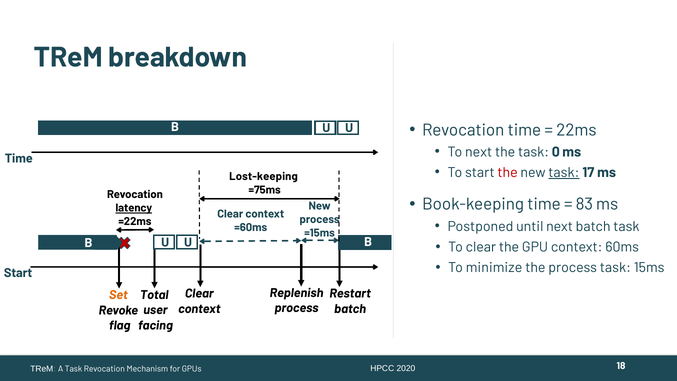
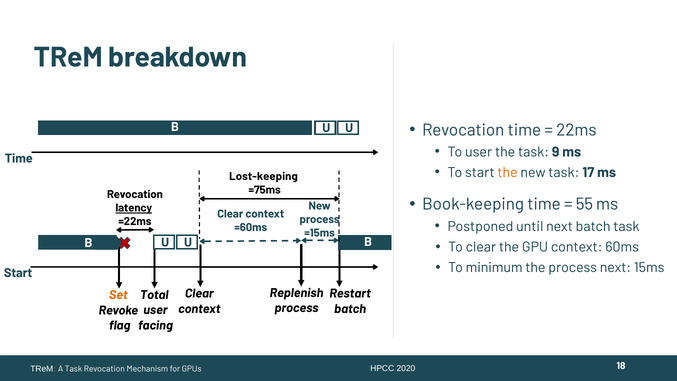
To next: next -> user
0: 0 -> 9
the at (508, 172) colour: red -> orange
task at (564, 172) underline: present -> none
83: 83 -> 55
minimize: minimize -> minimum
process task: task -> next
